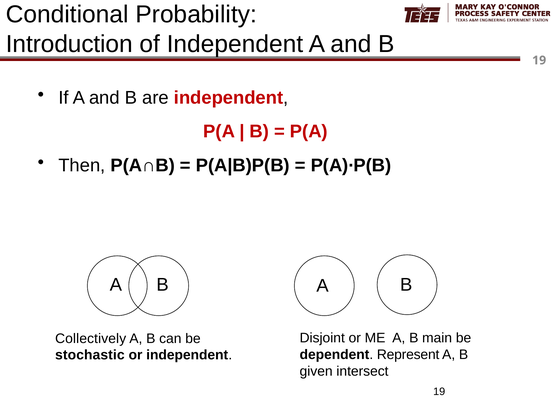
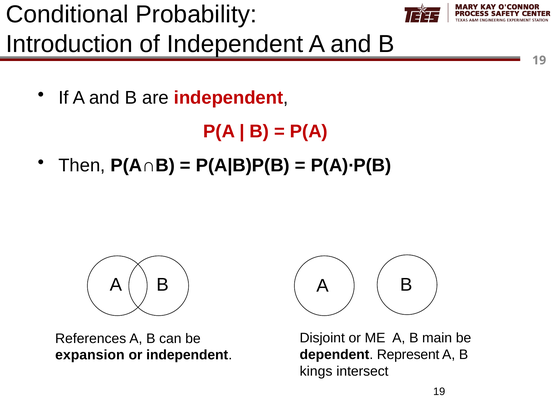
Collectively: Collectively -> References
stochastic: stochastic -> expansion
given: given -> kings
